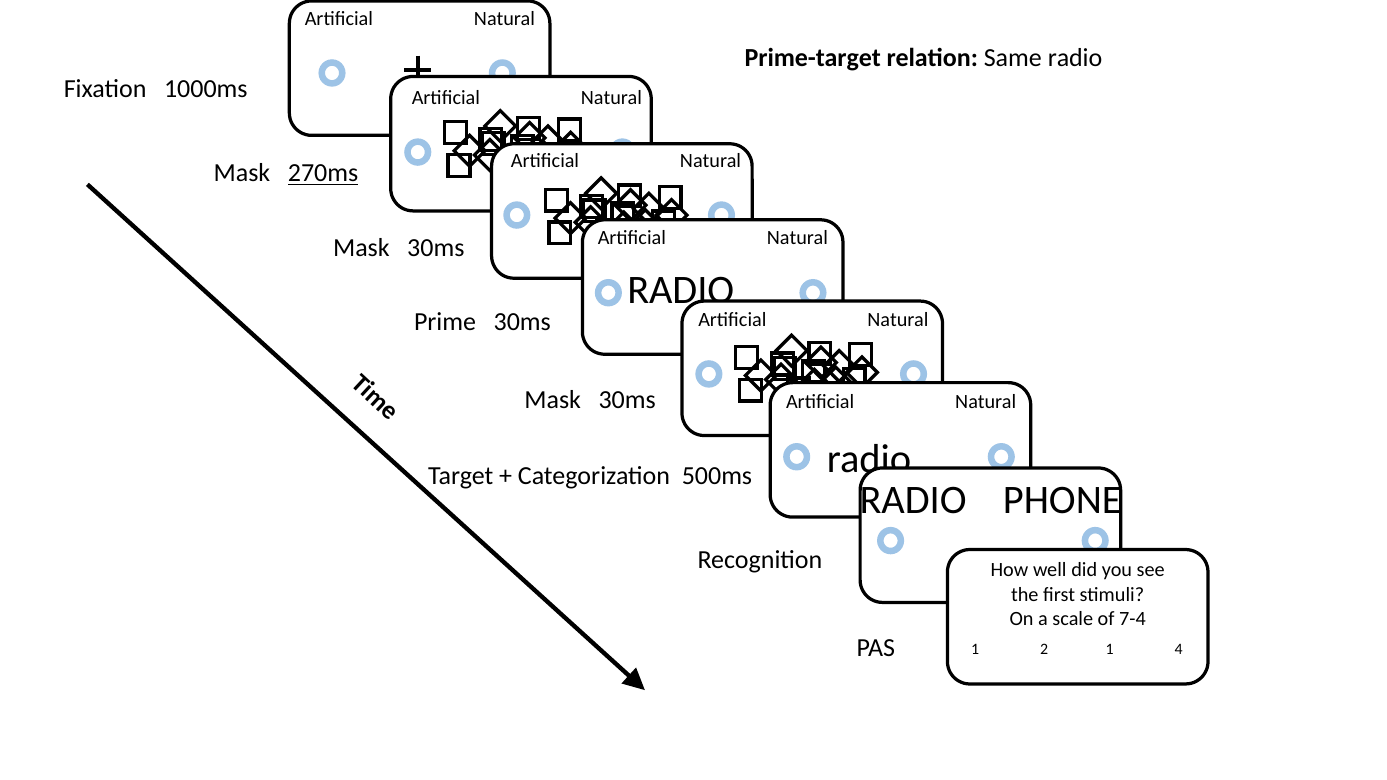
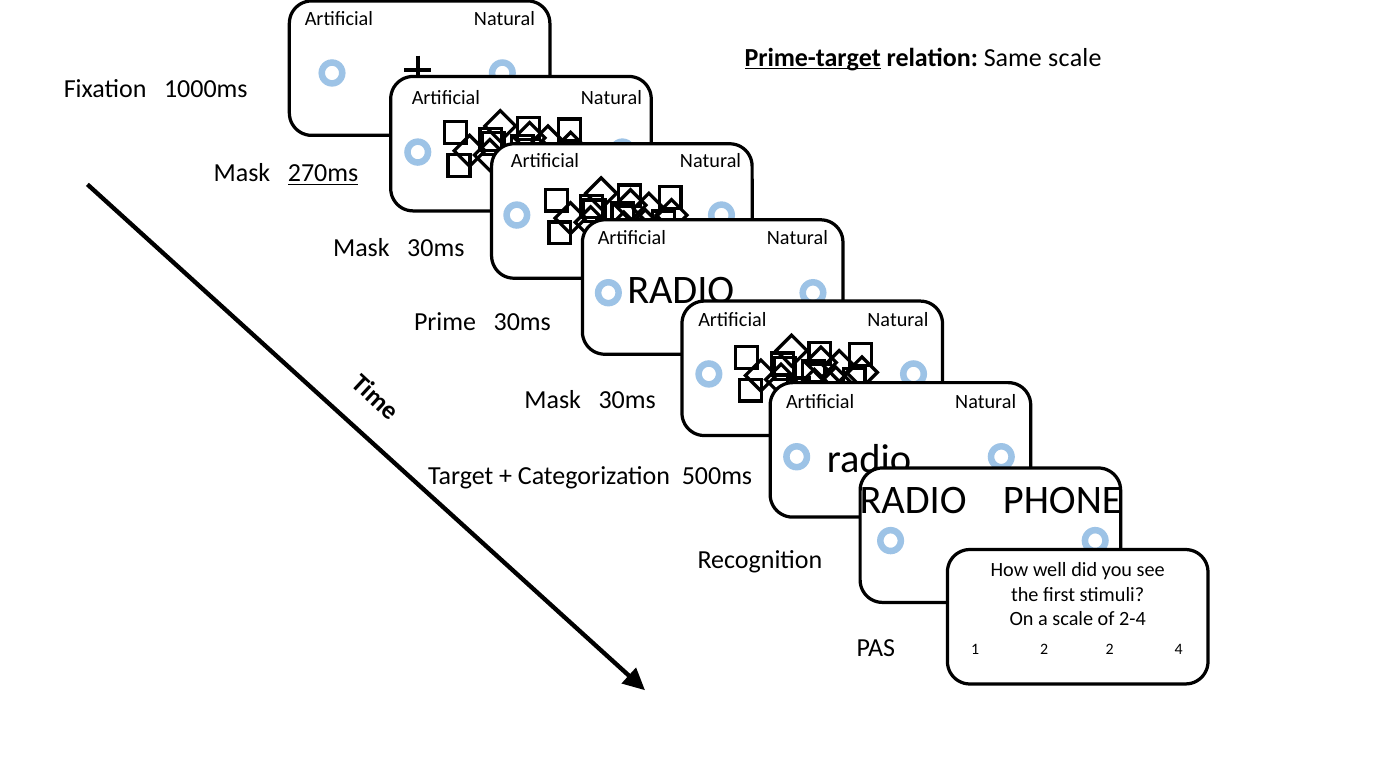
Prime-target underline: none -> present
Same radio: radio -> scale
7-4: 7-4 -> 2-4
2 1: 1 -> 2
